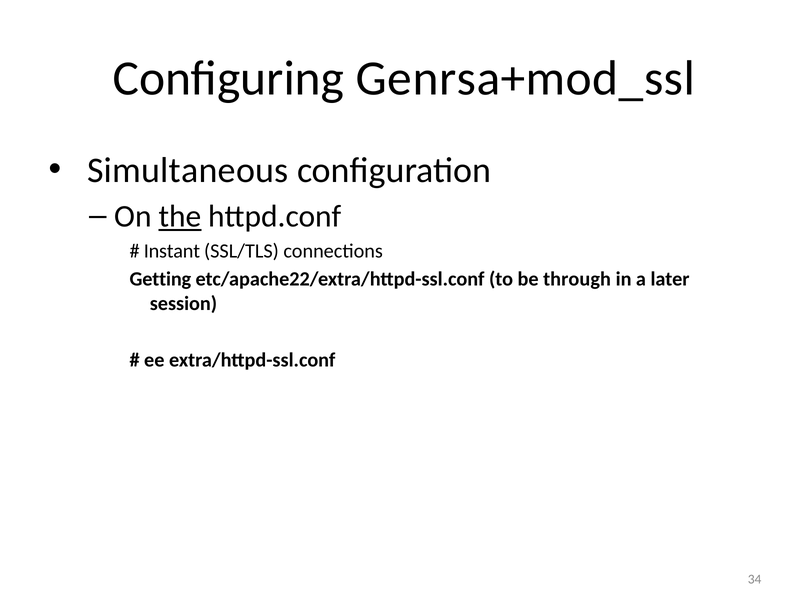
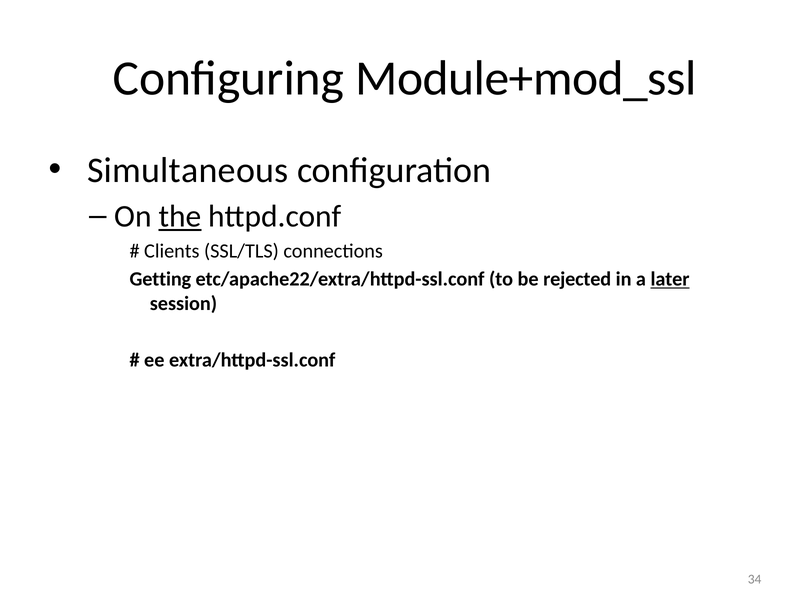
Genrsa+mod_ssl: Genrsa+mod_ssl -> Module+mod_ssl
Instant: Instant -> Clients
through: through -> rejected
later underline: none -> present
